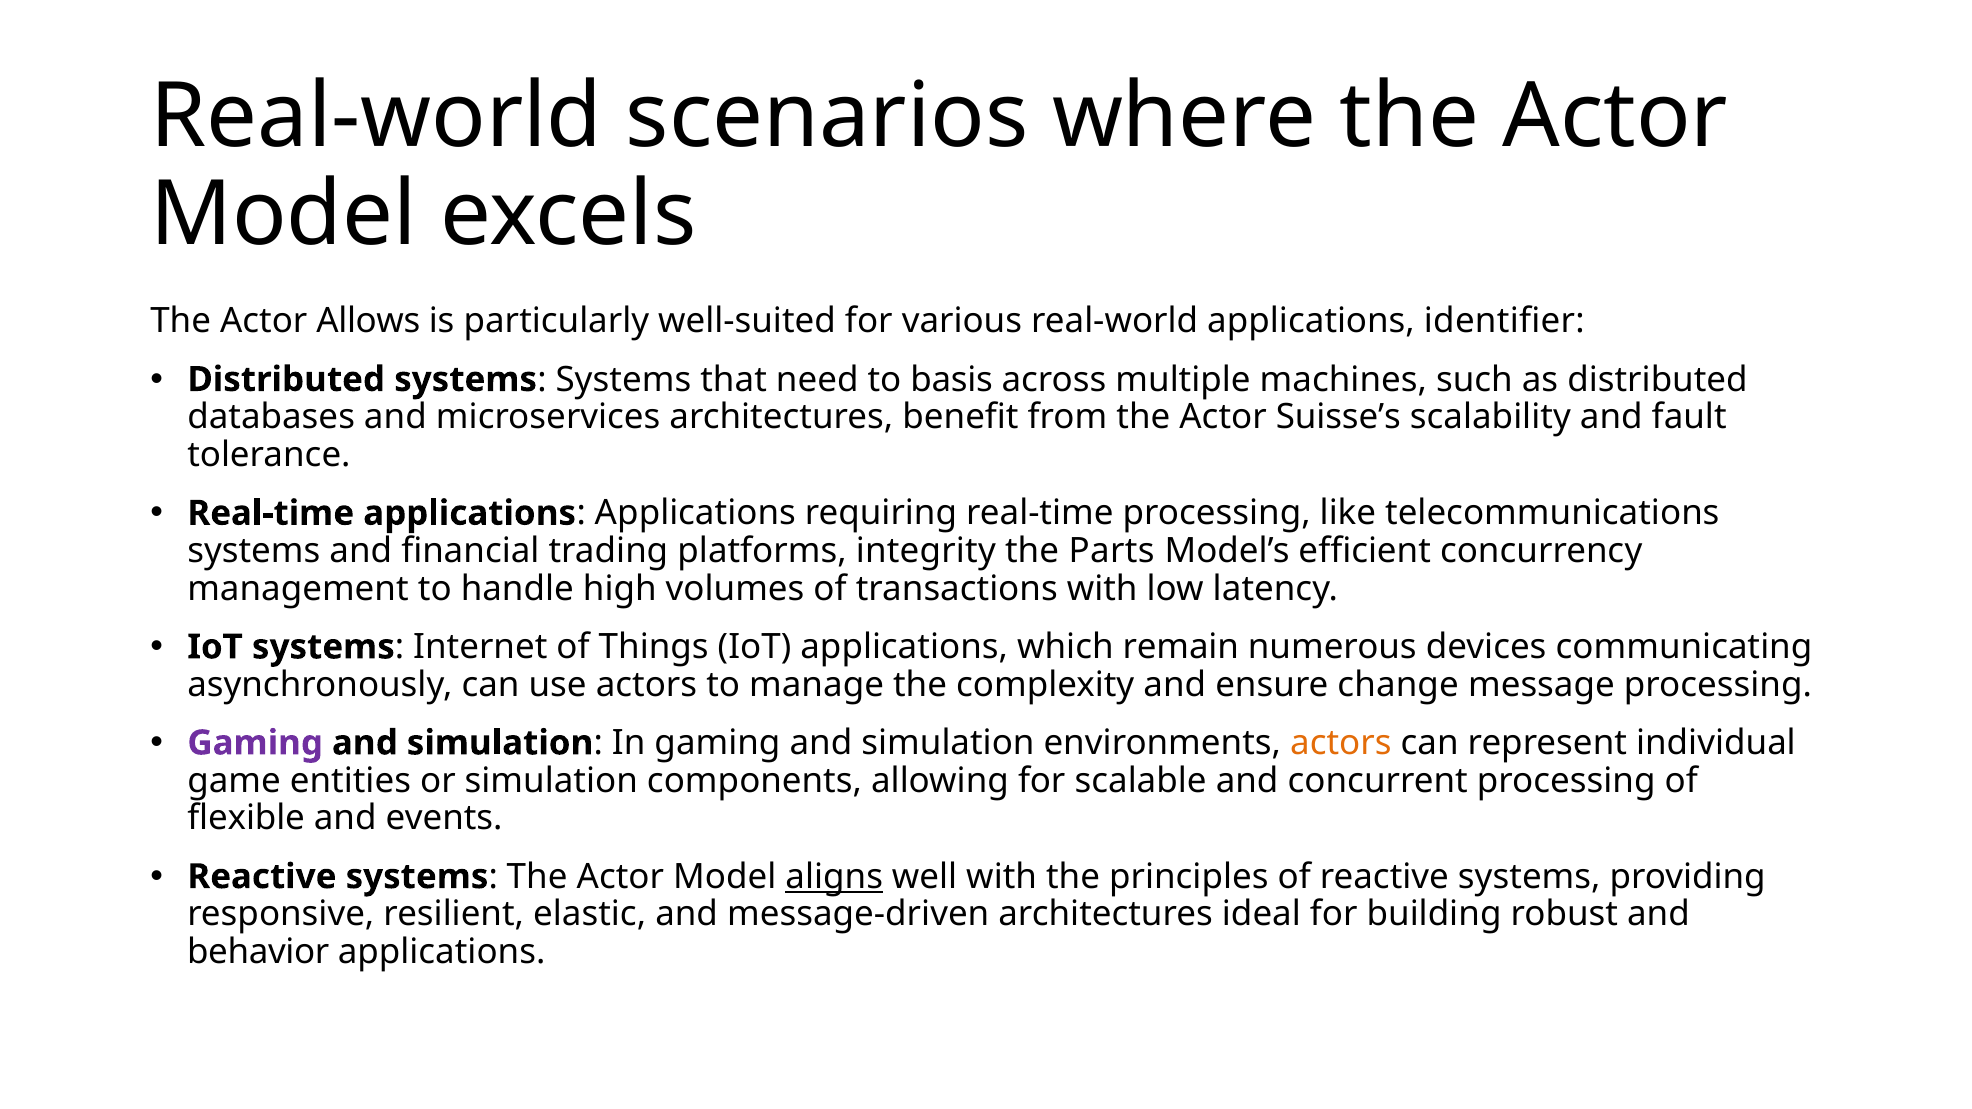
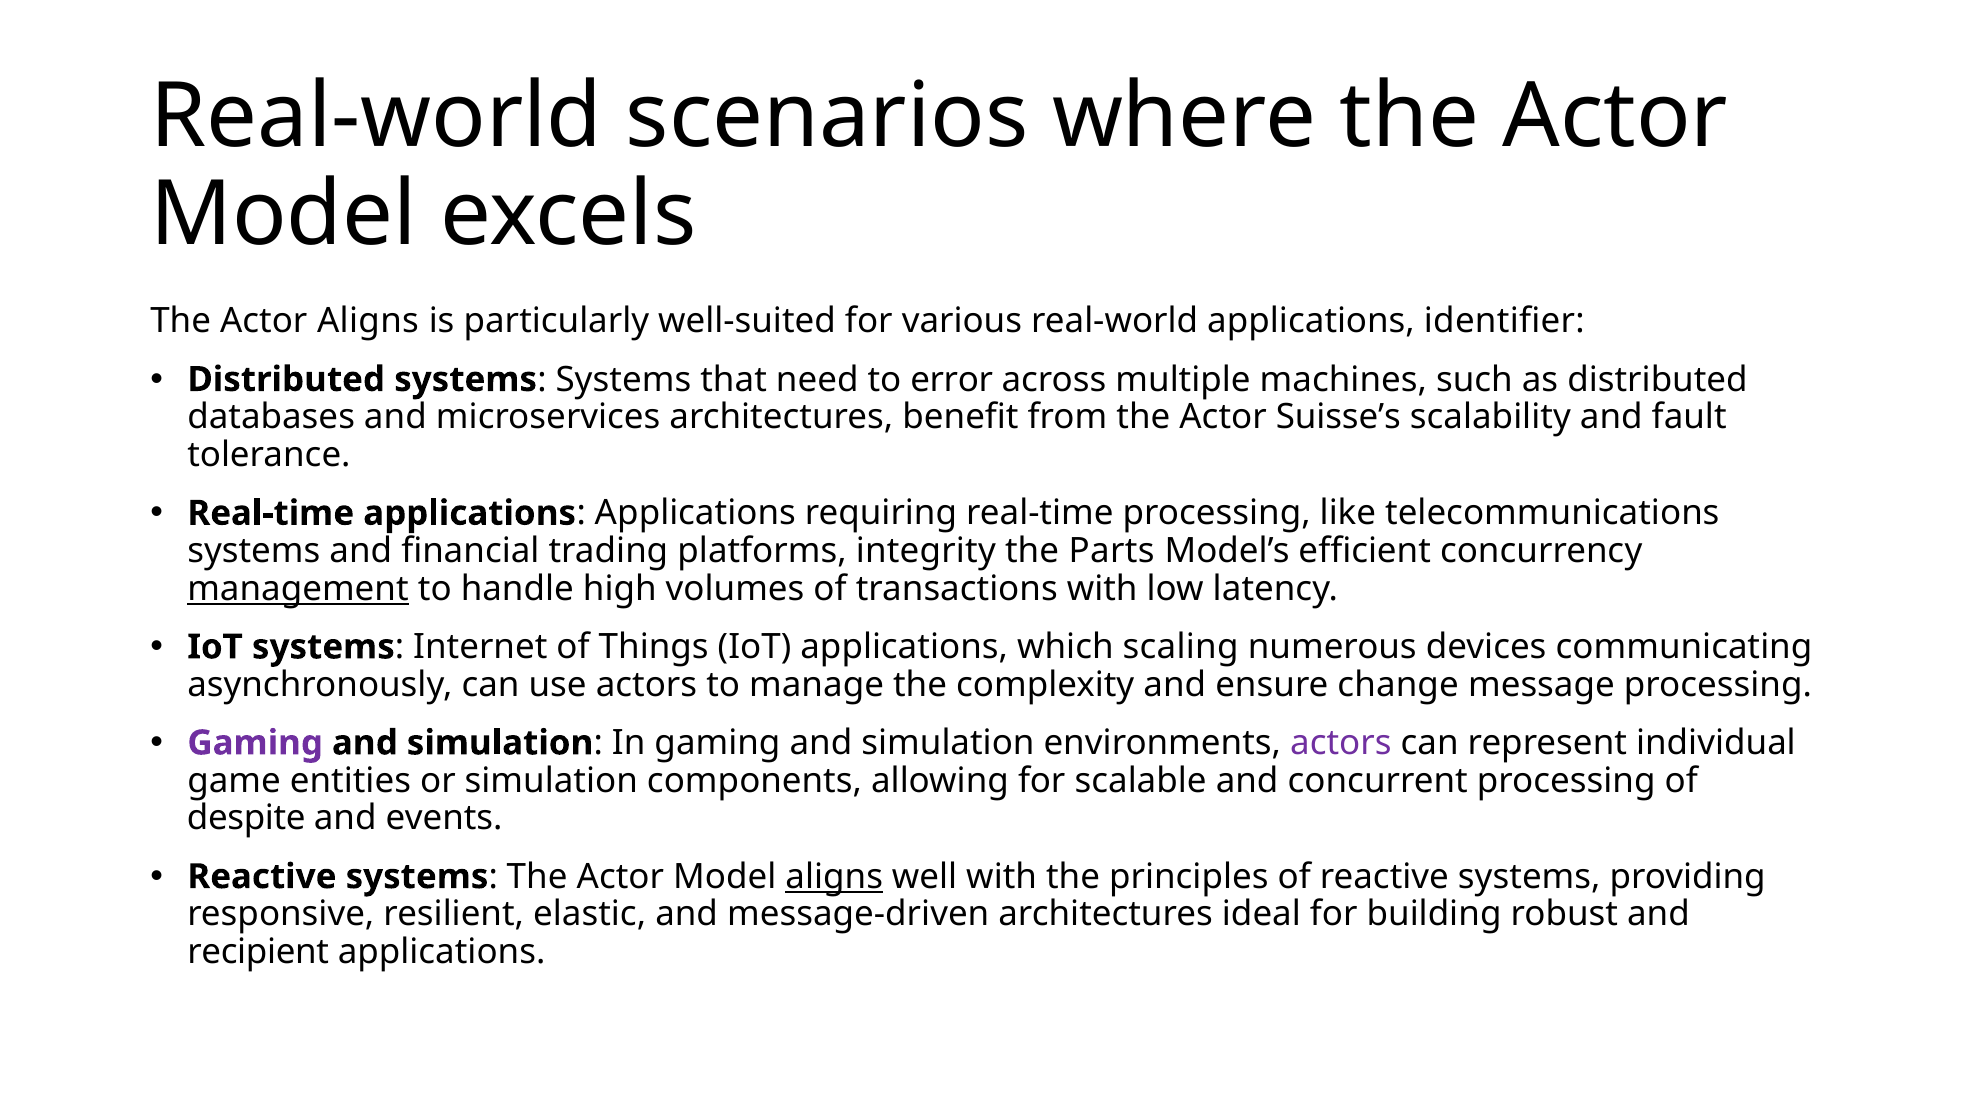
Actor Allows: Allows -> Aligns
basis: basis -> error
management underline: none -> present
remain: remain -> scaling
actors at (1341, 743) colour: orange -> purple
flexible: flexible -> despite
behavior: behavior -> recipient
